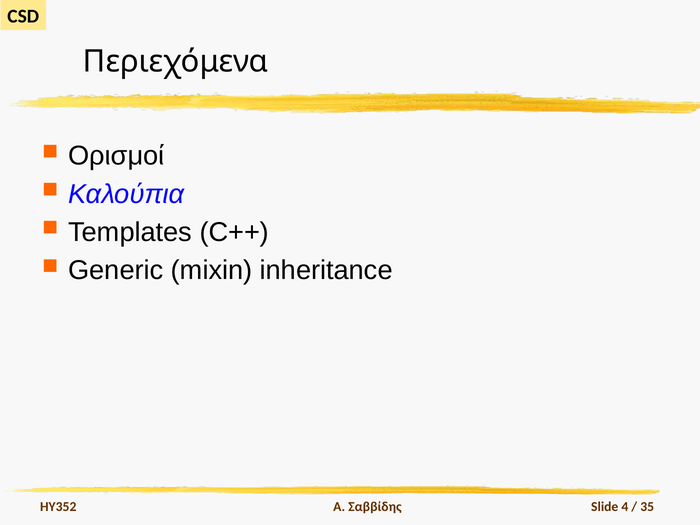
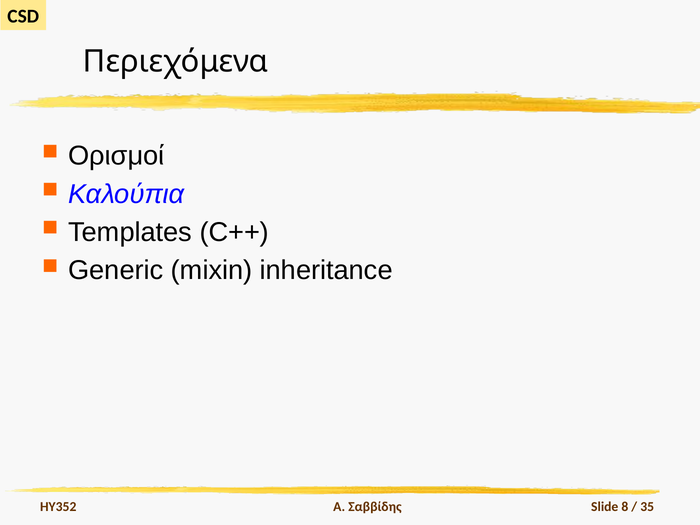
4: 4 -> 8
